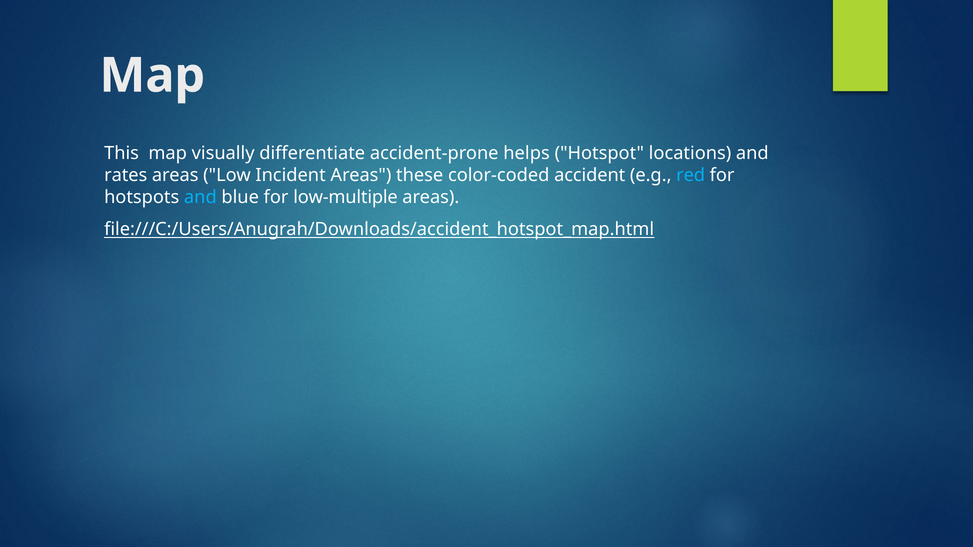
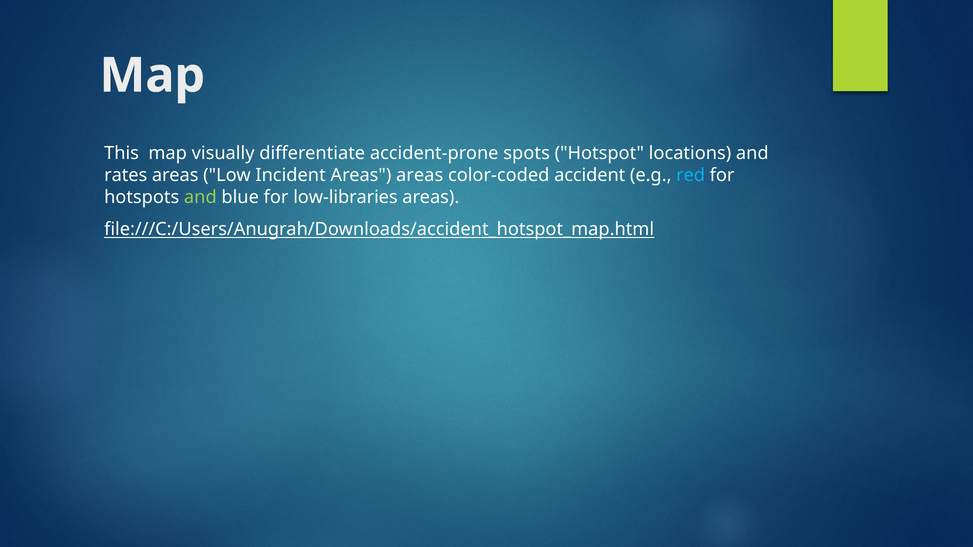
helps: helps -> spots
Areas these: these -> areas
and at (200, 197) colour: light blue -> light green
low-multiple: low-multiple -> low-libraries
